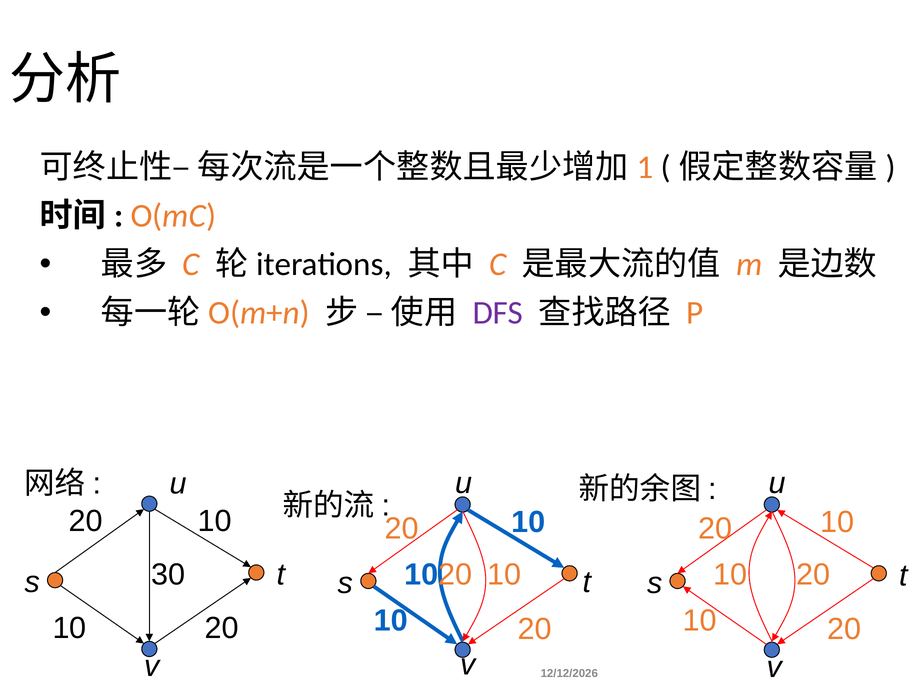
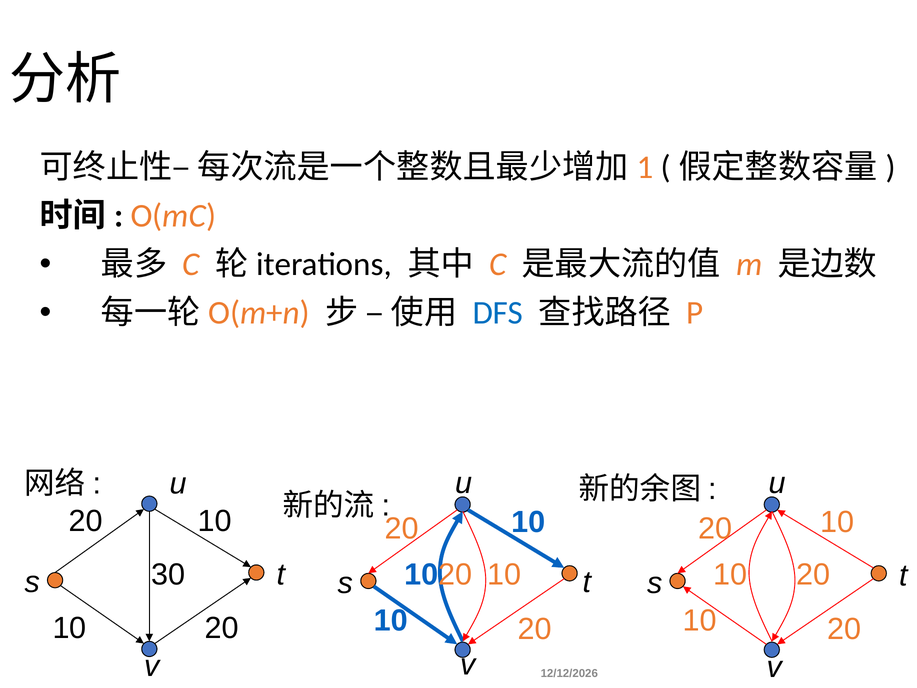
DFS colour: purple -> blue
